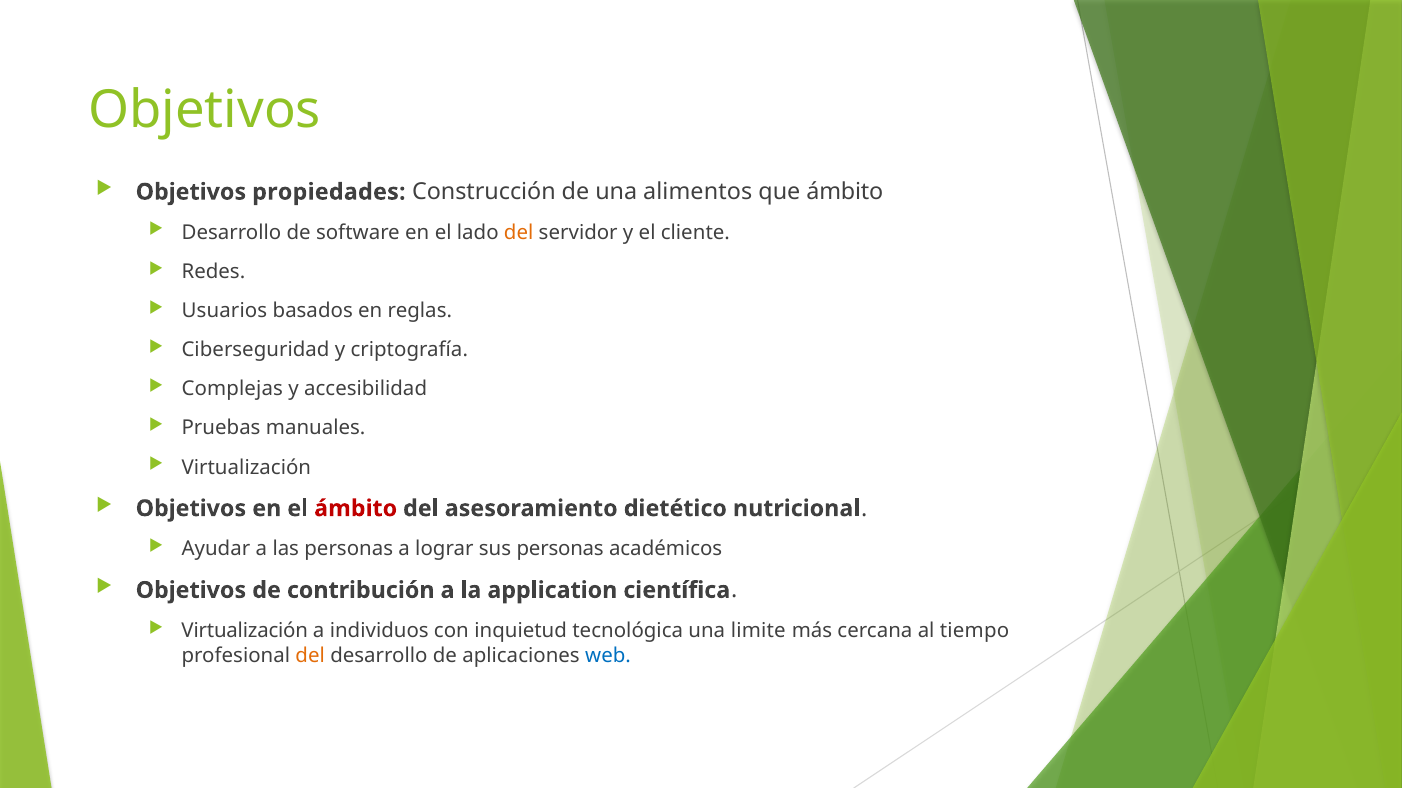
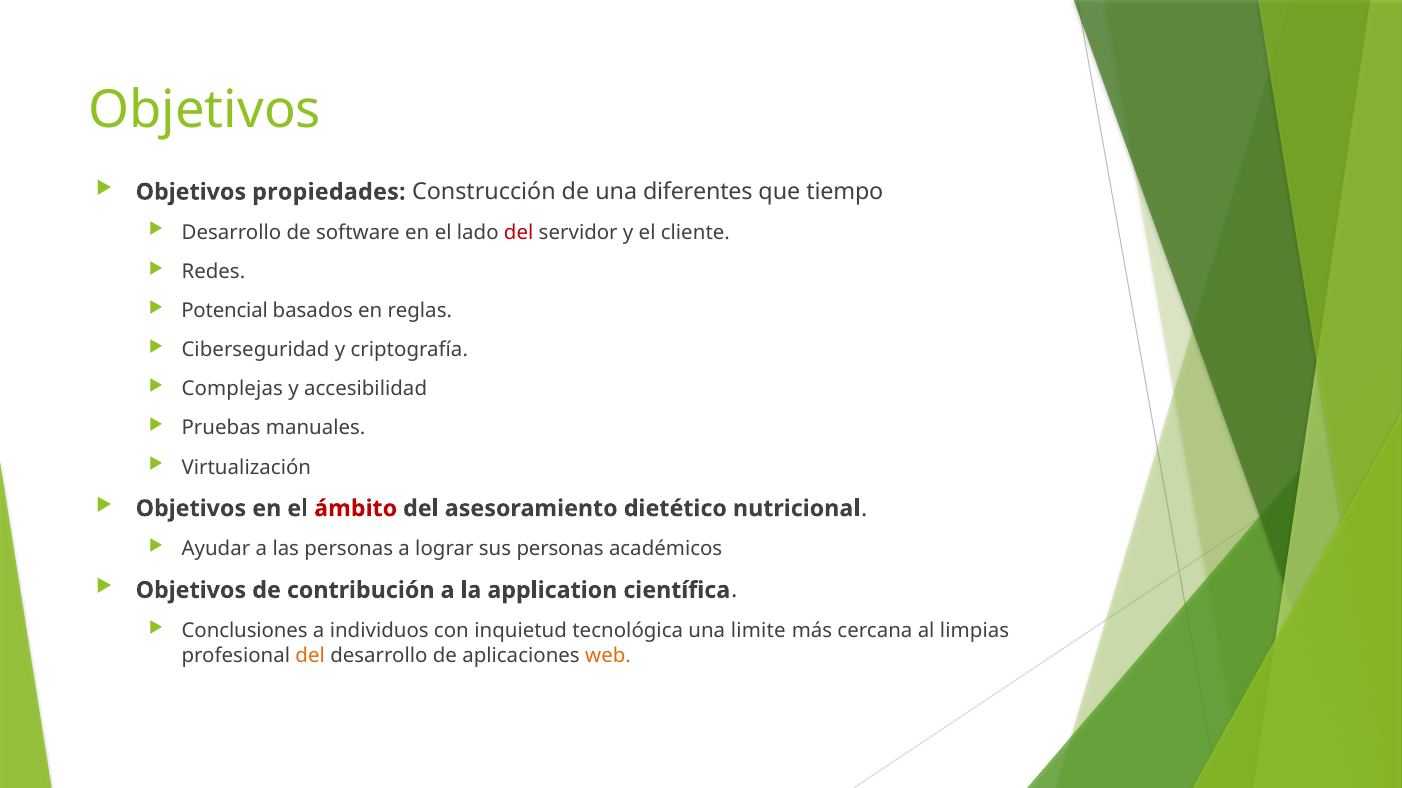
alimentos: alimentos -> diferentes
que ámbito: ámbito -> tiempo
del at (519, 233) colour: orange -> red
Usuarios: Usuarios -> Potencial
Virtualización at (245, 631): Virtualización -> Conclusiones
tiempo: tiempo -> limpias
web colour: blue -> orange
